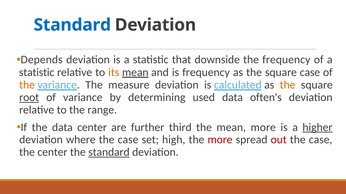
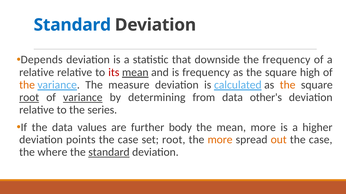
statistic at (37, 72): statistic -> relative
its colour: orange -> red
square case: case -> high
variance at (83, 98) underline: none -> present
used: used -> from
often's: often's -> other's
range: range -> series
data center: center -> values
third: third -> body
higher underline: present -> none
where: where -> points
set high: high -> root
more at (220, 140) colour: red -> orange
out colour: red -> orange
the center: center -> where
